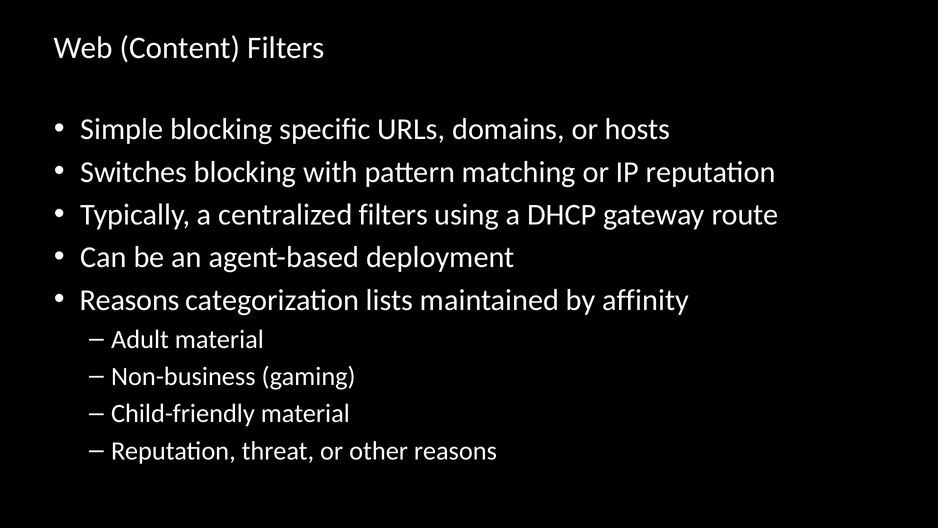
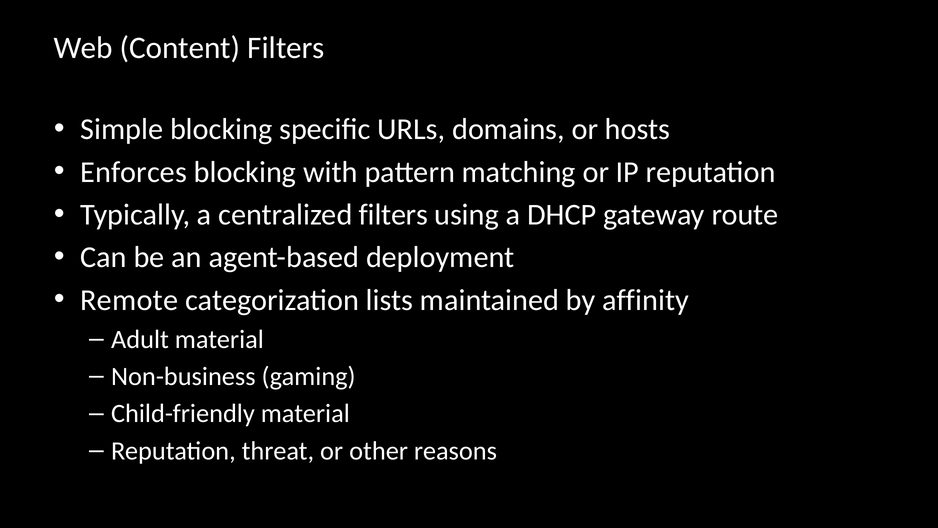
Switches: Switches -> Enforces
Reasons at (130, 300): Reasons -> Remote
